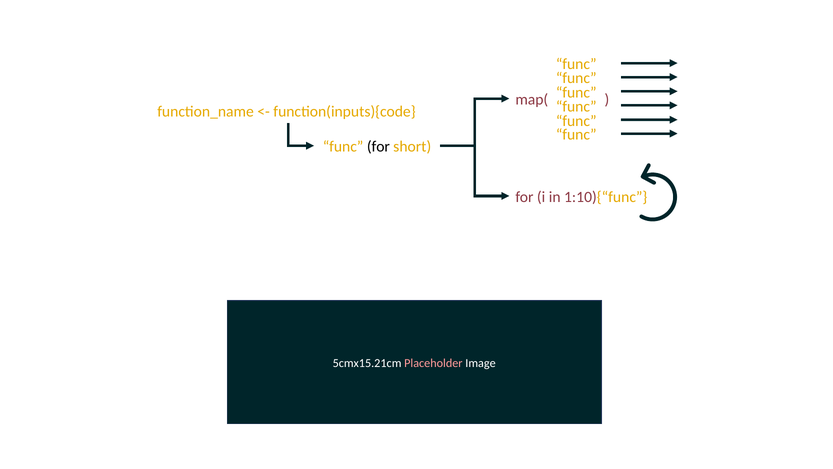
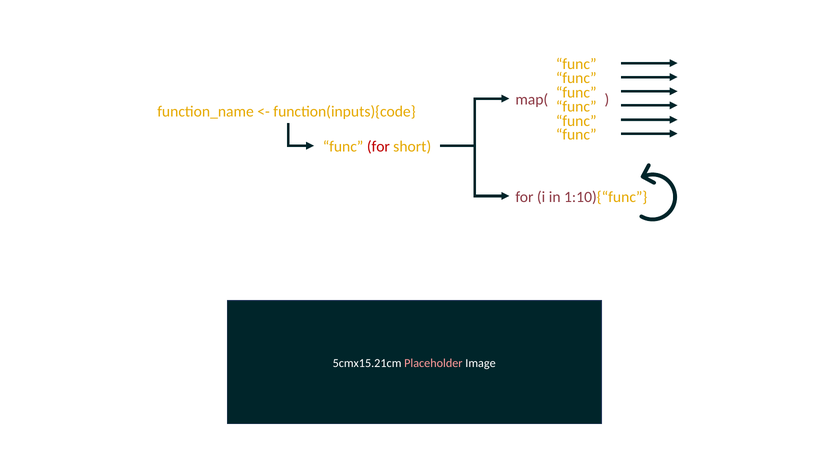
for at (378, 147) colour: black -> red
